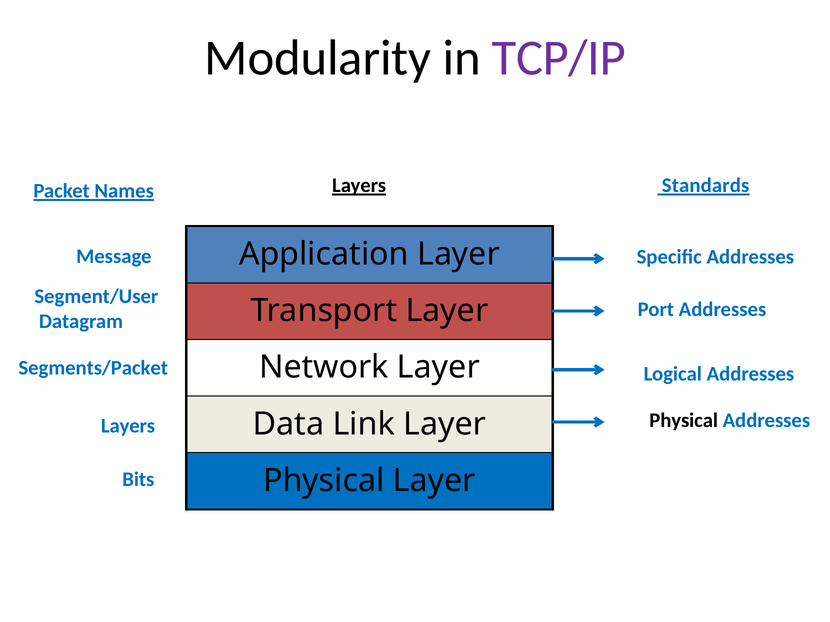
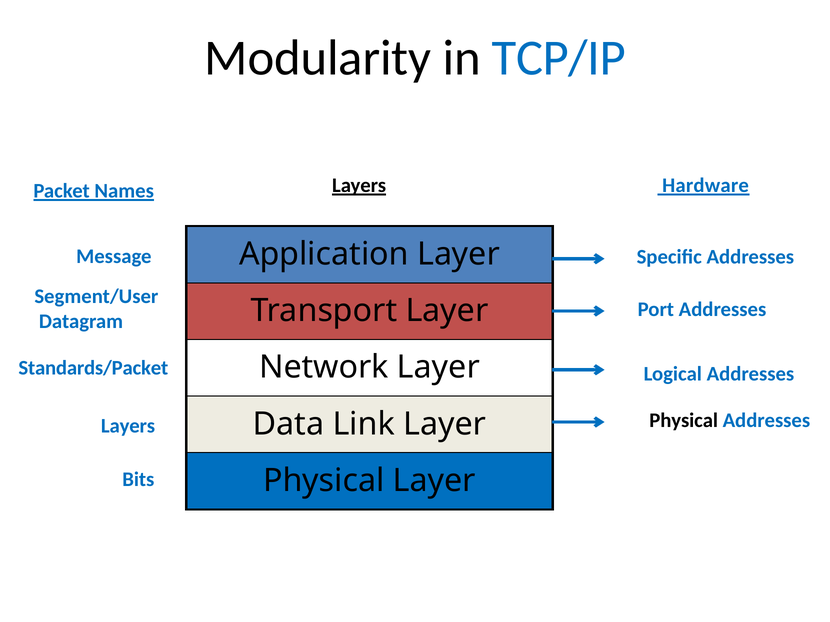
TCP/IP colour: purple -> blue
Standards: Standards -> Hardware
Segments/Packet: Segments/Packet -> Standards/Packet
